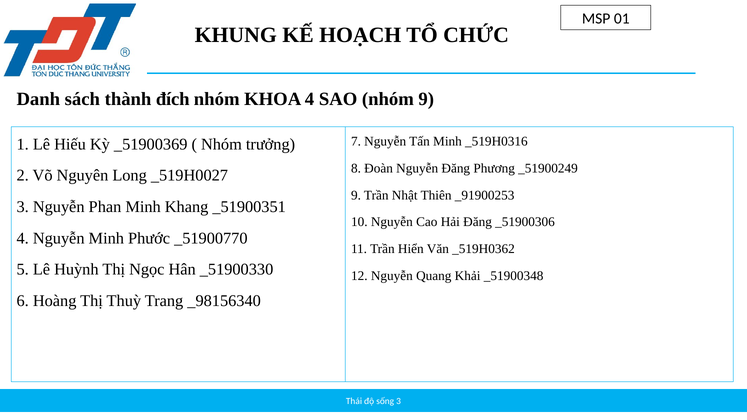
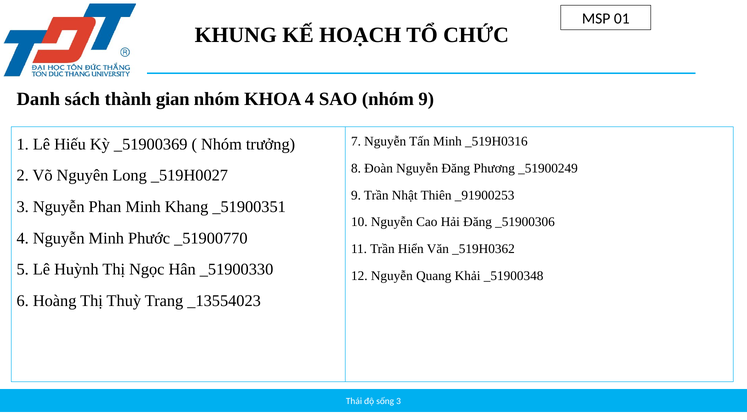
đích: đích -> gian
_98156340: _98156340 -> _13554023
